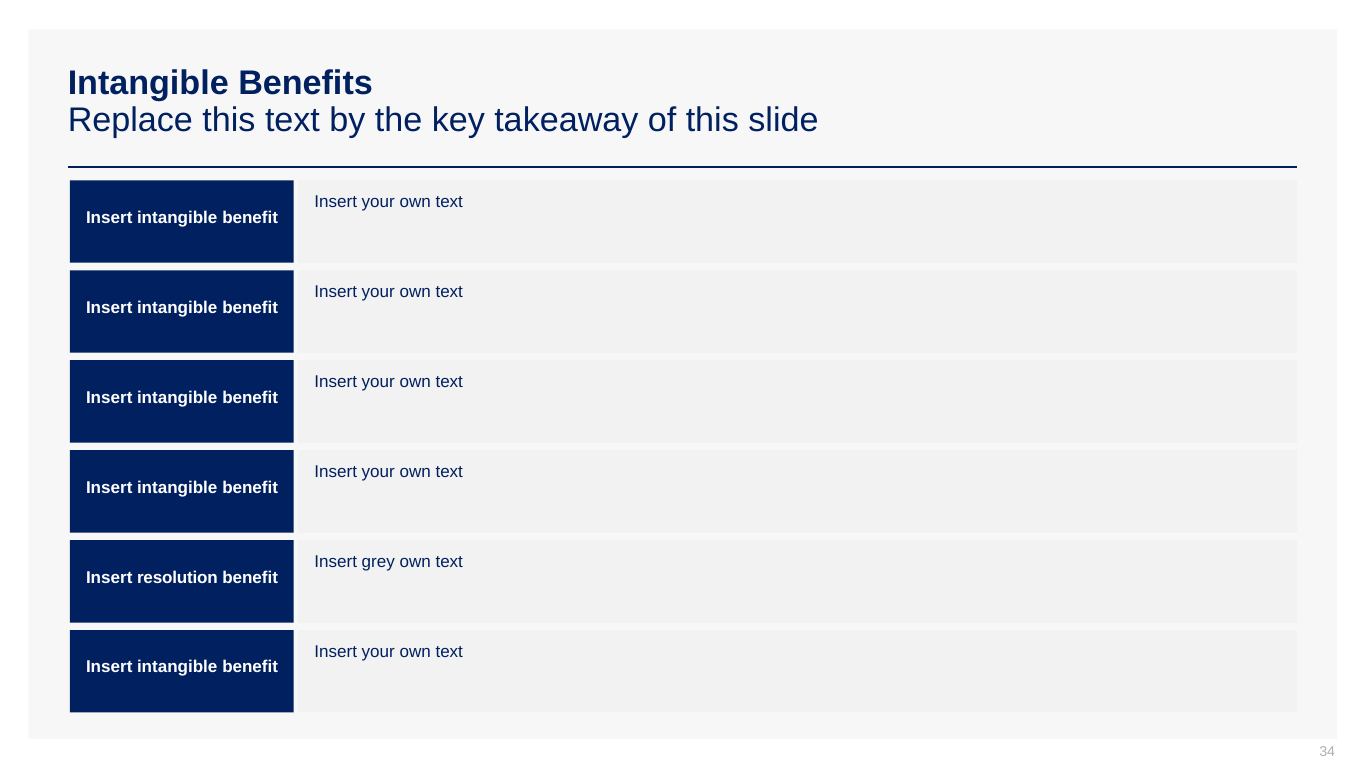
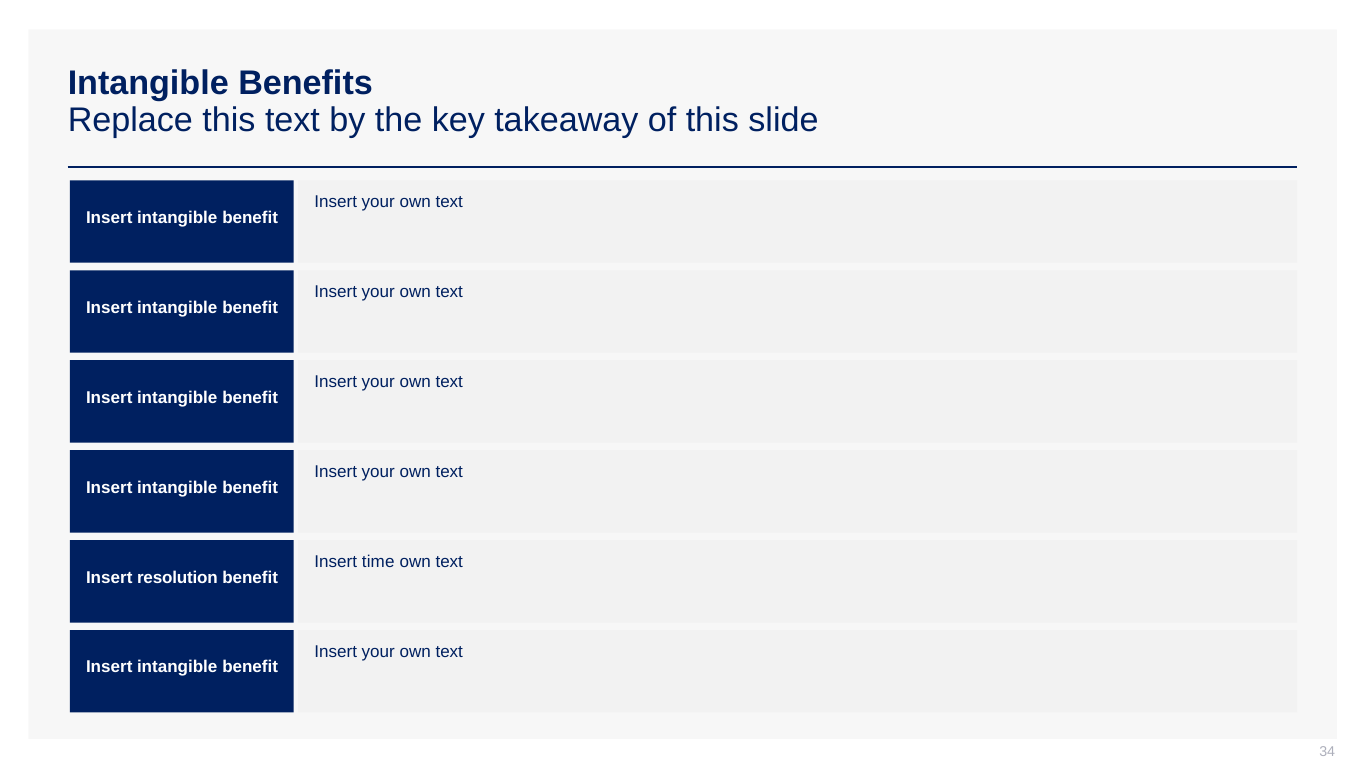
grey: grey -> time
